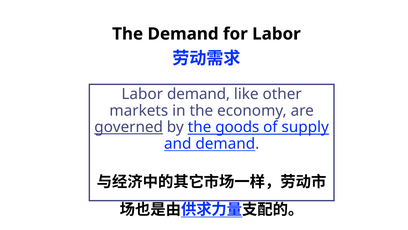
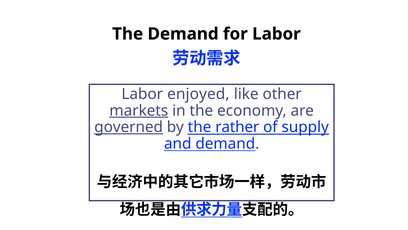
Labor demand: demand -> enjoyed
markets underline: none -> present
goods: goods -> rather
